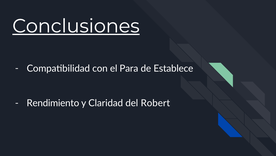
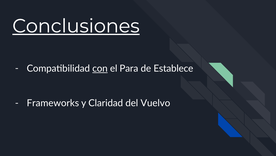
con underline: none -> present
Rendimiento: Rendimiento -> Frameworks
Robert: Robert -> Vuelvo
